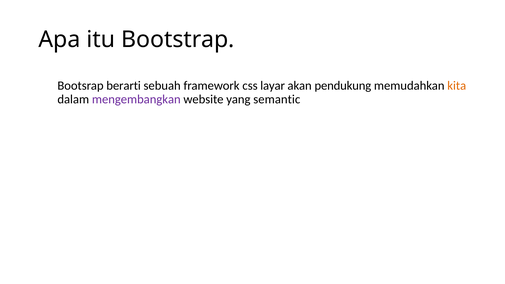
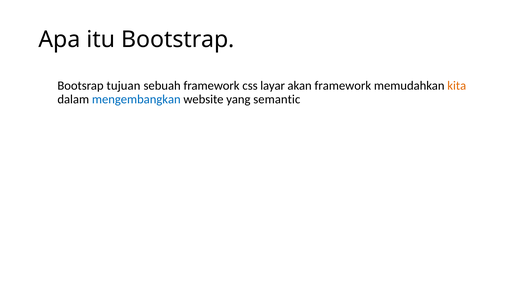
berarti: berarti -> tujuan
akan pendukung: pendukung -> framework
mengembangkan colour: purple -> blue
